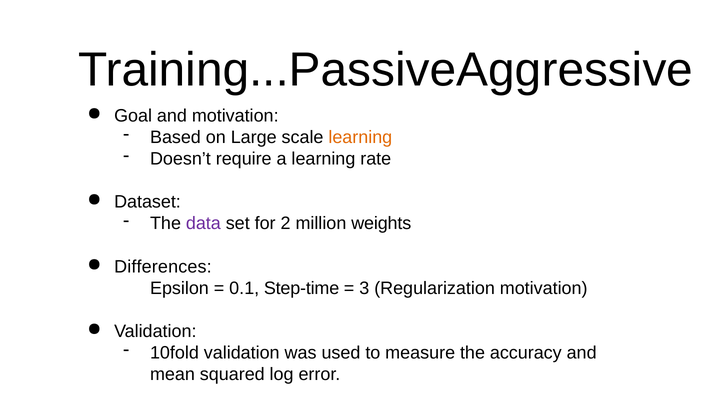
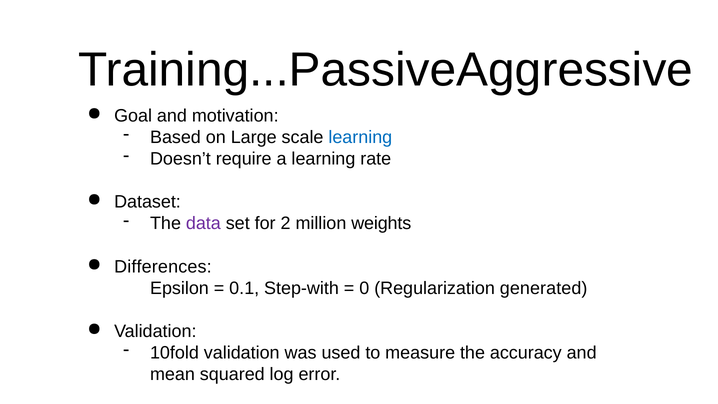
learning at (360, 137) colour: orange -> blue
Step-time: Step-time -> Step-with
3: 3 -> 0
Regularization motivation: motivation -> generated
